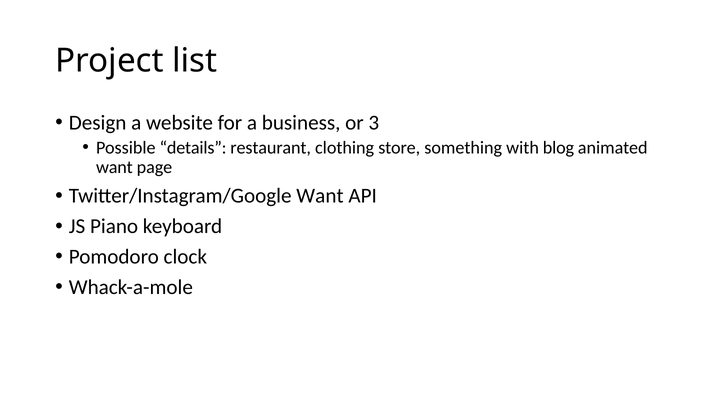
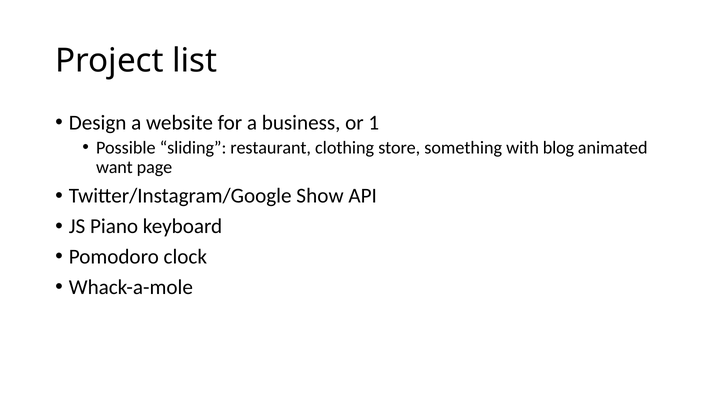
3: 3 -> 1
details: details -> sliding
Twitter/Instagram/Google Want: Want -> Show
